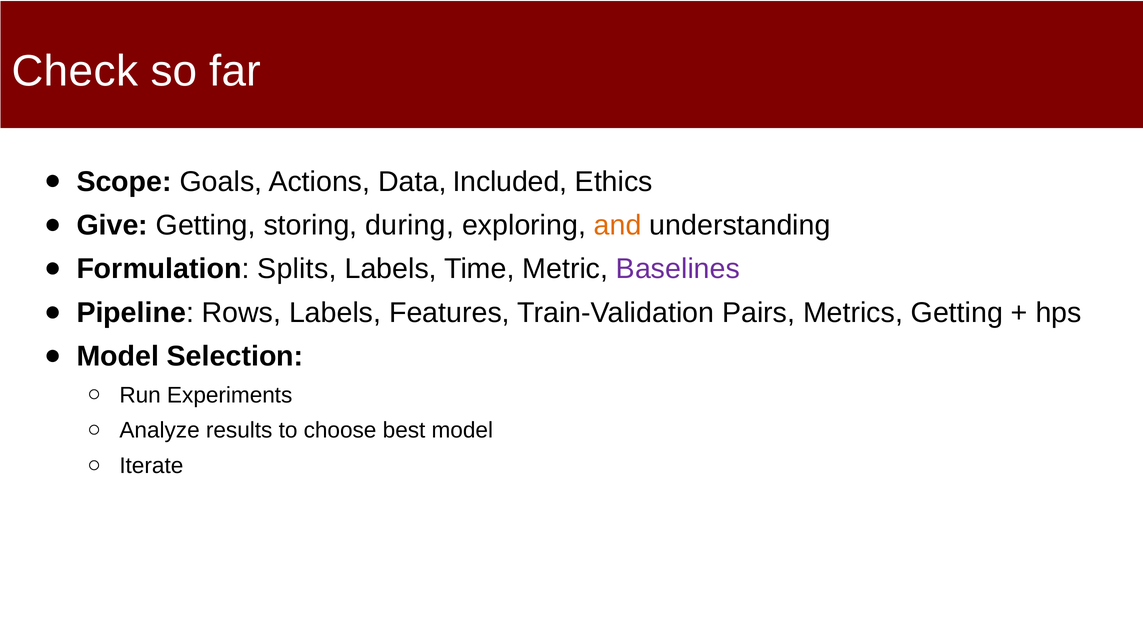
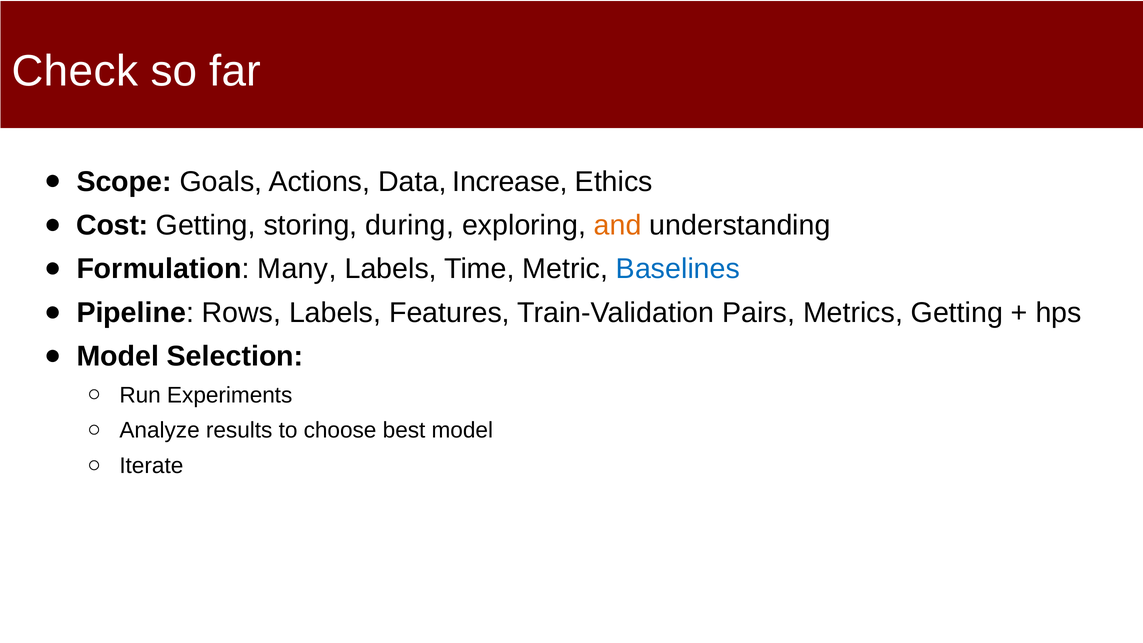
Included: Included -> Increase
Give: Give -> Cost
Splits: Splits -> Many
Baselines colour: purple -> blue
